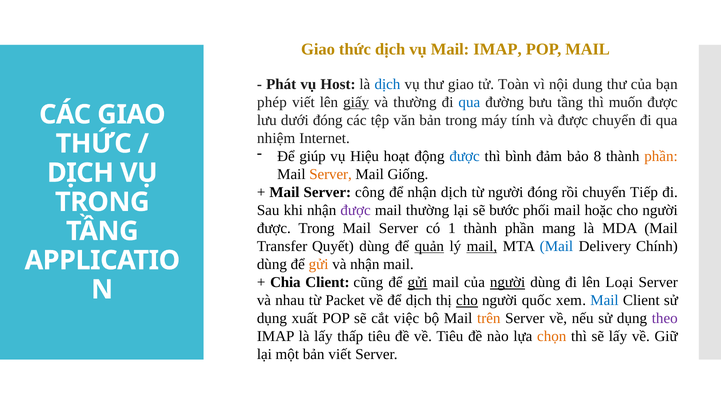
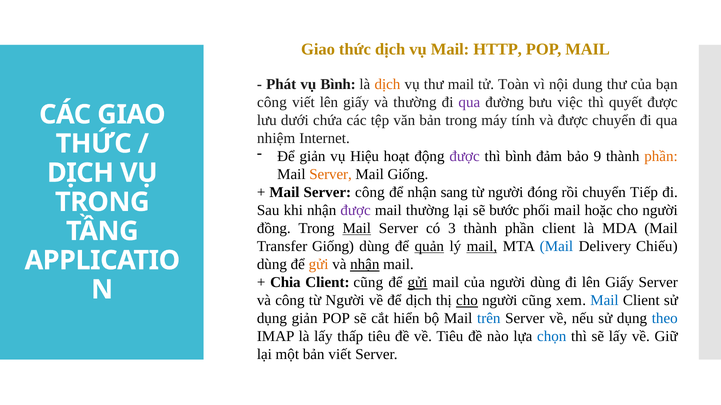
Mail IMAP: IMAP -> HTTP
vụ Host: Host -> Bình
dịch at (387, 84) colour: blue -> orange
thư giao: giao -> mail
phép at (272, 102): phép -> công
giấy at (356, 102) underline: present -> none
qua at (469, 102) colour: blue -> purple
bưu tầng: tầng -> việc
muốn: muốn -> quyết
dưới đóng: đóng -> chứa
Để giúp: giúp -> giản
được at (465, 157) colour: blue -> purple
8: 8 -> 9
nhận dịch: dịch -> sang
được at (274, 229): được -> đồng
Mail at (357, 229) underline: none -> present
1: 1 -> 3
phần mang: mang -> client
Transfer Quyết: Quyết -> Giống
Chính: Chính -> Chiếu
nhận at (365, 265) underline: none -> present
người at (508, 283) underline: present -> none
đi lên Loại: Loại -> Giấy
và nhau: nhau -> công
Packet at (345, 301): Packet -> Người
người quốc: quốc -> cũng
dụng xuất: xuất -> giản
việc: việc -> hiển
trên colour: orange -> blue
theo colour: purple -> blue
chọn colour: orange -> blue
